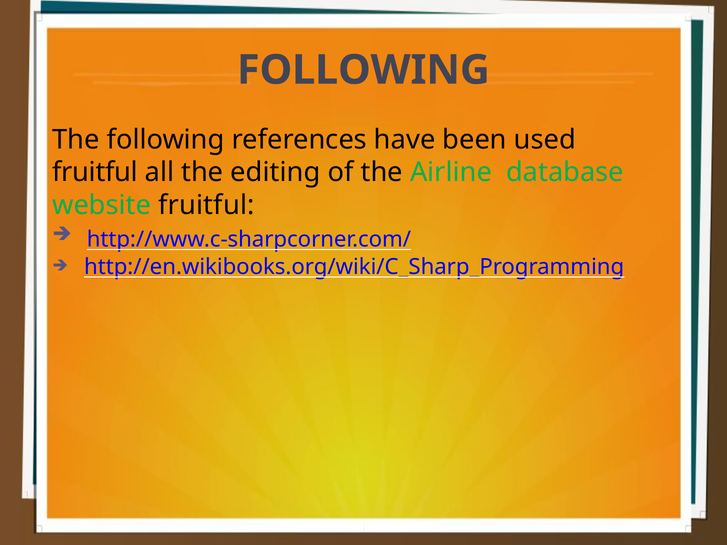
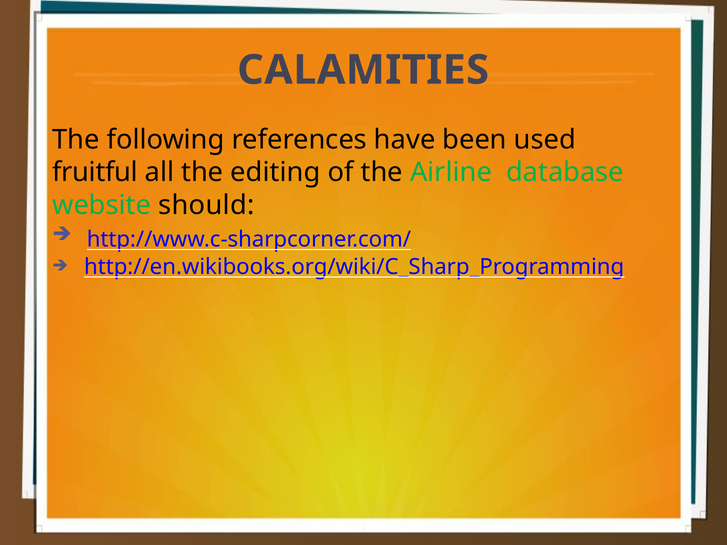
FOLLOWING at (363, 70): FOLLOWING -> CALAMITIES
website fruitful: fruitful -> should
